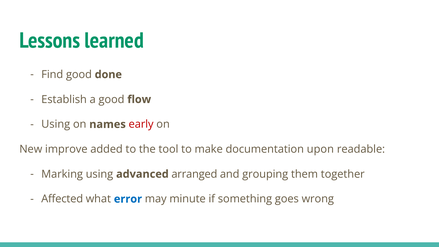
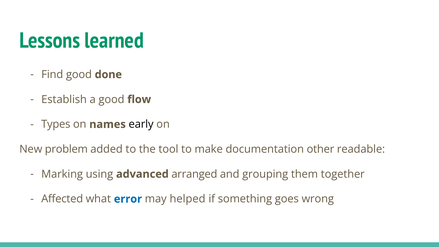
Using at (56, 124): Using -> Types
early colour: red -> black
improve: improve -> problem
upon: upon -> other
minute: minute -> helped
